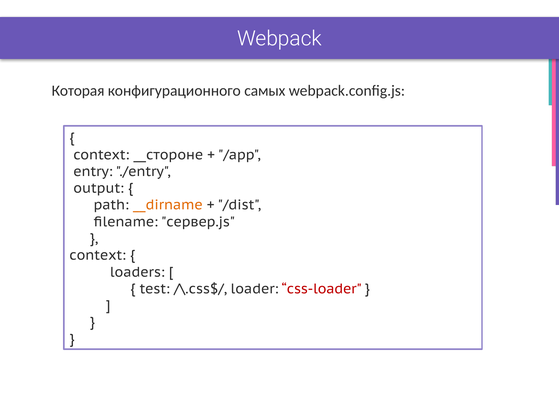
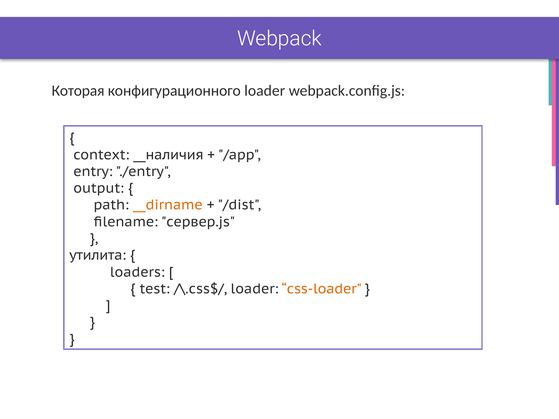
конфигурационного самых: самых -> loader
__стороне: __стороне -> __наличия
context at (98, 255): context -> утилита
css-loader colour: red -> orange
